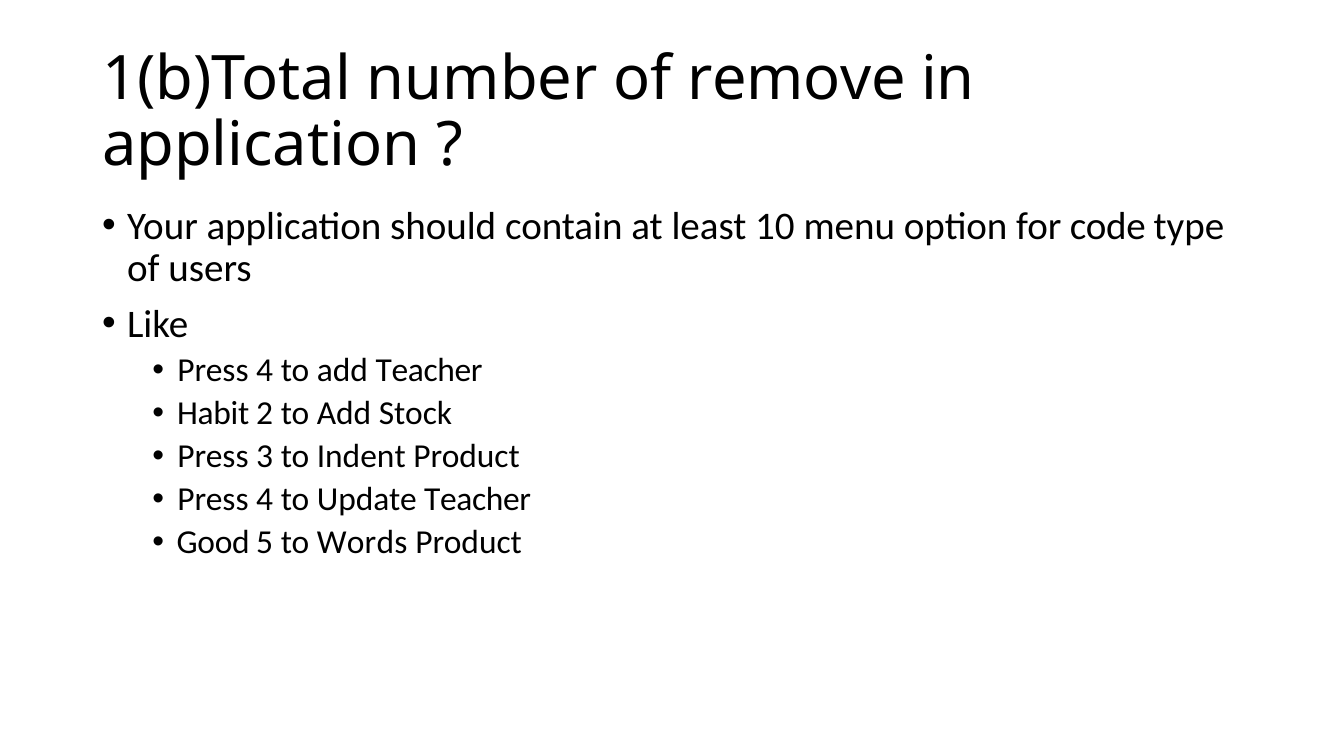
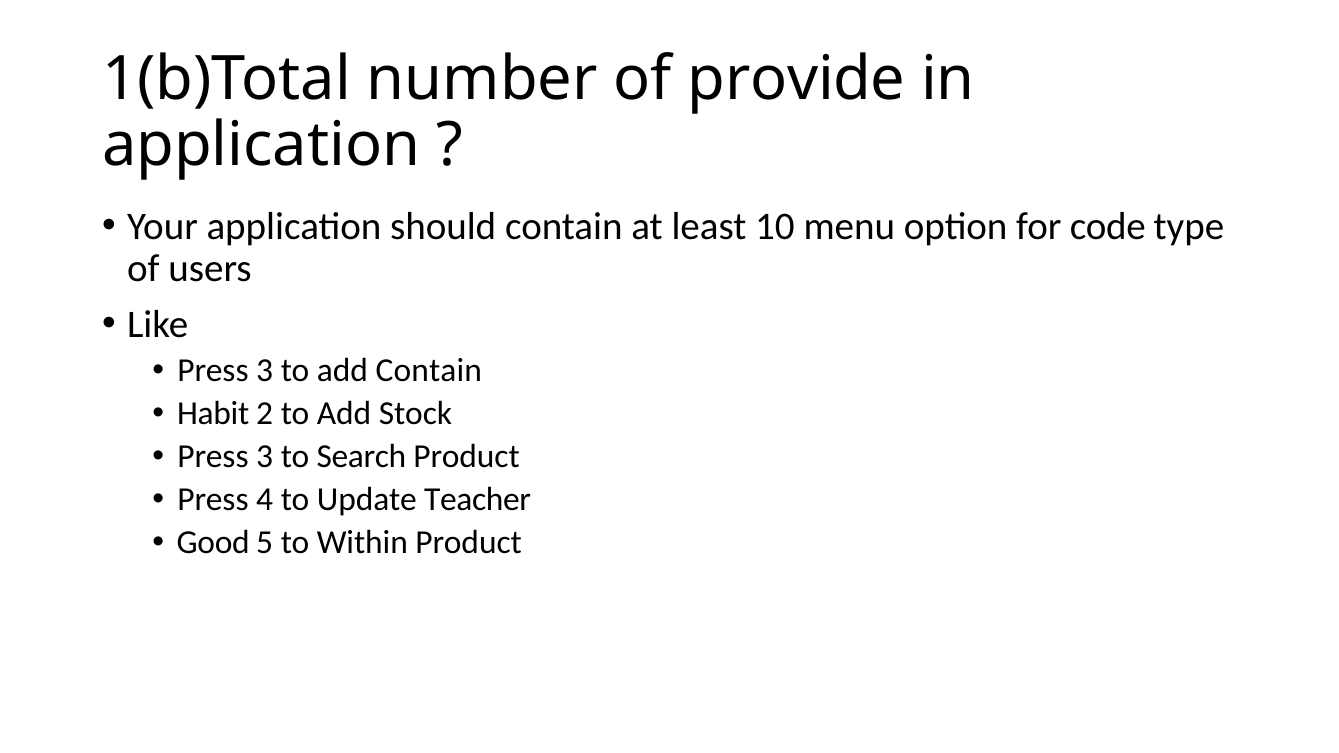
remove: remove -> provide
4 at (265, 371): 4 -> 3
add Teacher: Teacher -> Contain
Indent: Indent -> Search
Words: Words -> Within
